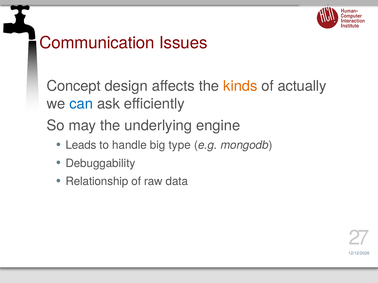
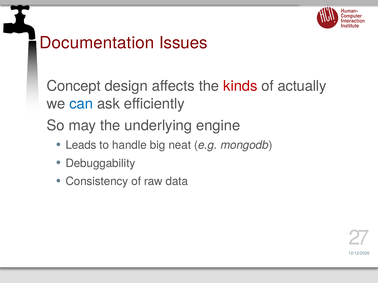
Communication: Communication -> Documentation
kinds colour: orange -> red
type: type -> neat
Relationship: Relationship -> Consistency
